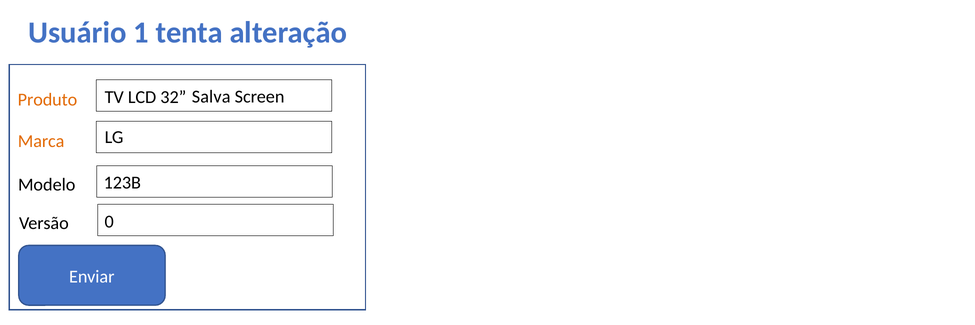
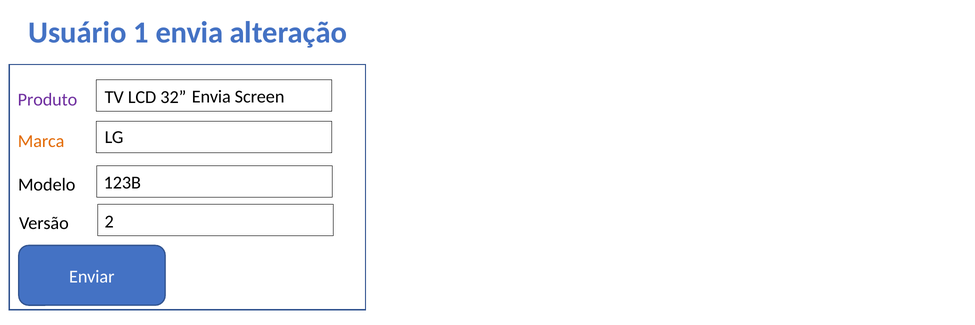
1 tenta: tenta -> envia
Salva at (211, 97): Salva -> Envia
Produto colour: orange -> purple
0: 0 -> 2
